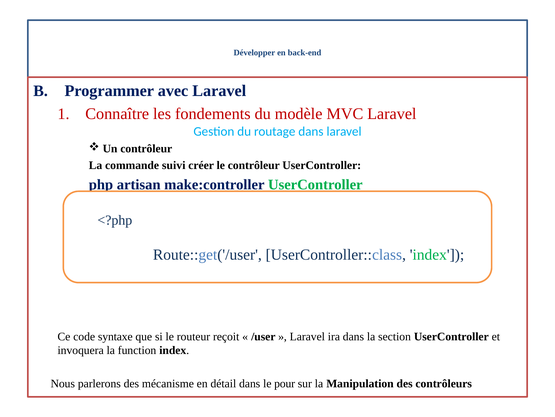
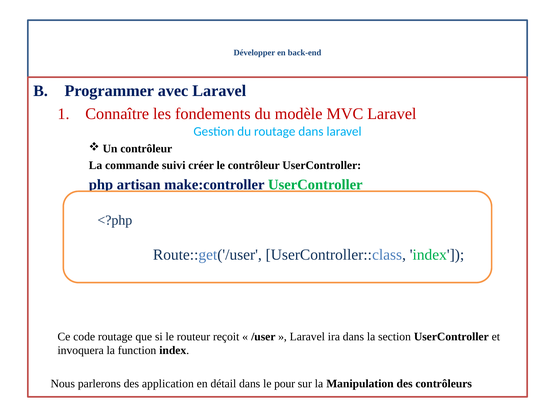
code syntaxe: syntaxe -> routage
mécanisme: mécanisme -> application
